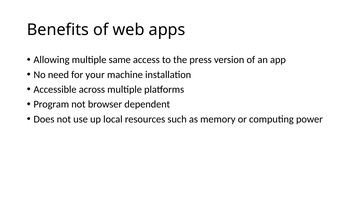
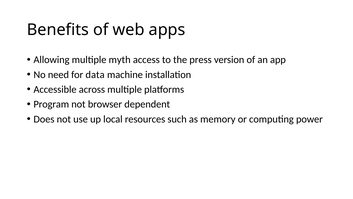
same: same -> myth
your: your -> data
